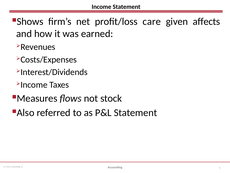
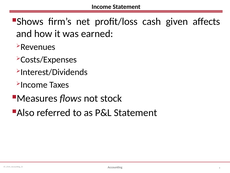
care: care -> cash
